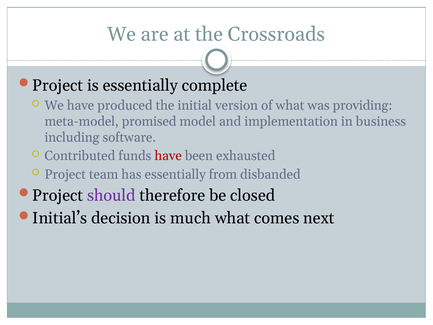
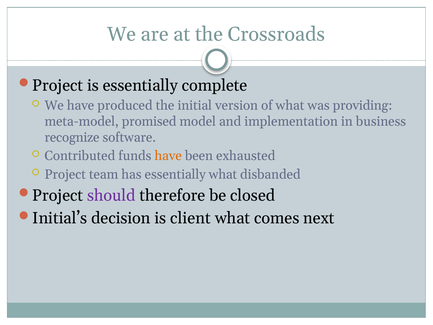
including: including -> recognize
have at (168, 156) colour: red -> orange
essentially from: from -> what
much: much -> client
